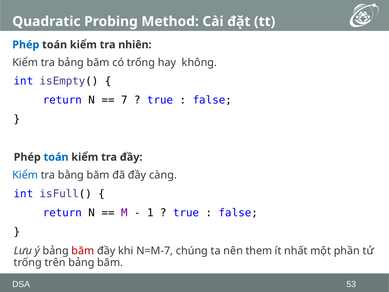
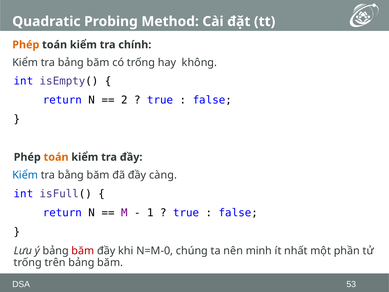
Phép at (26, 45) colour: blue -> orange
nhiên: nhiên -> chính
7: 7 -> 2
toán at (56, 157) colour: blue -> orange
N=M-7: N=M-7 -> N=M-0
them: them -> minh
